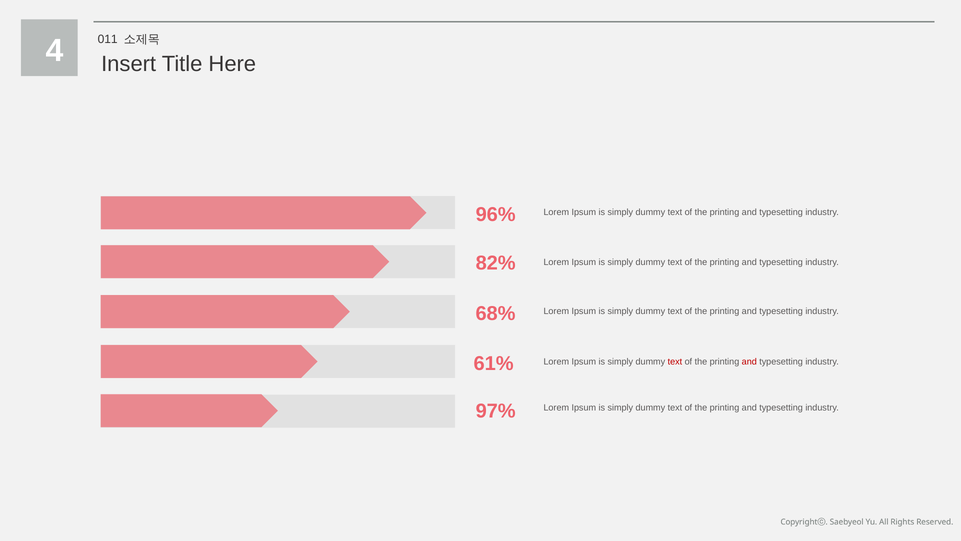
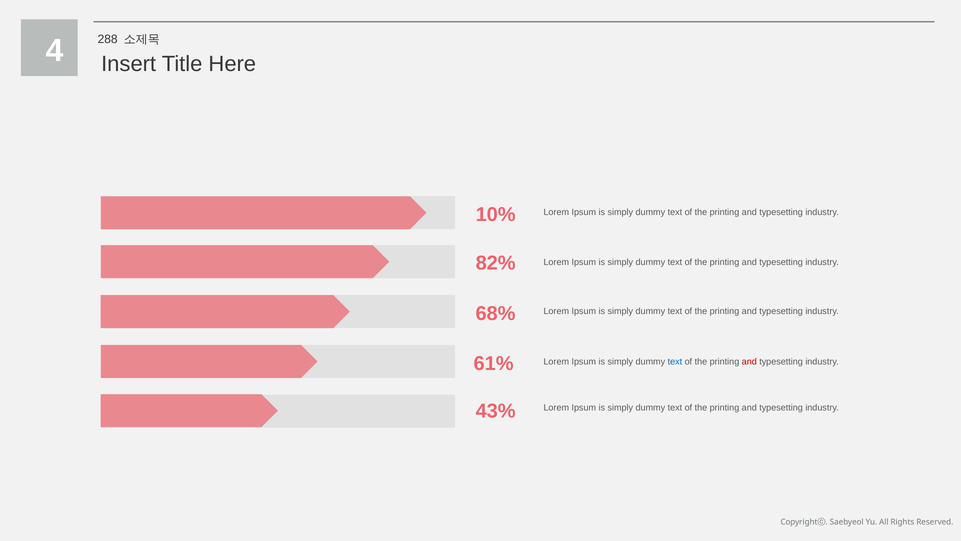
011: 011 -> 288
96%: 96% -> 10%
text at (675, 361) colour: red -> blue
97%: 97% -> 43%
